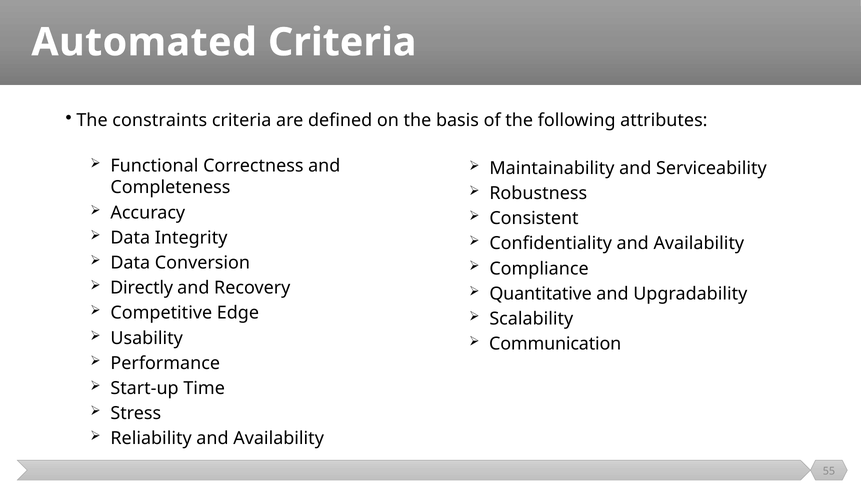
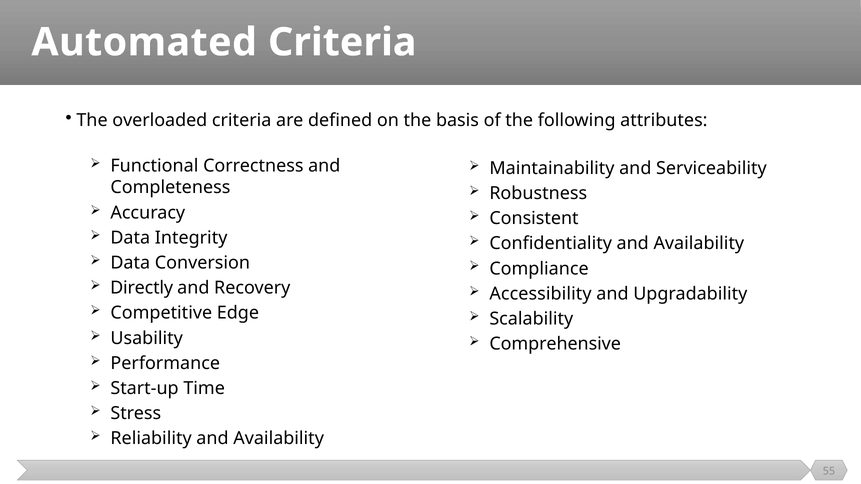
constraints: constraints -> overloaded
Quantitative: Quantitative -> Accessibility
Communication: Communication -> Comprehensive
